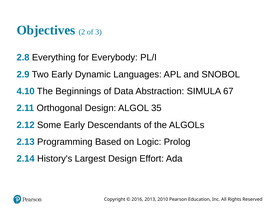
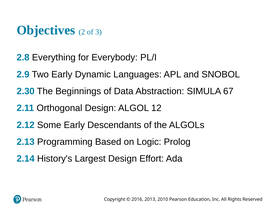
4.10: 4.10 -> 2.30
35: 35 -> 12
